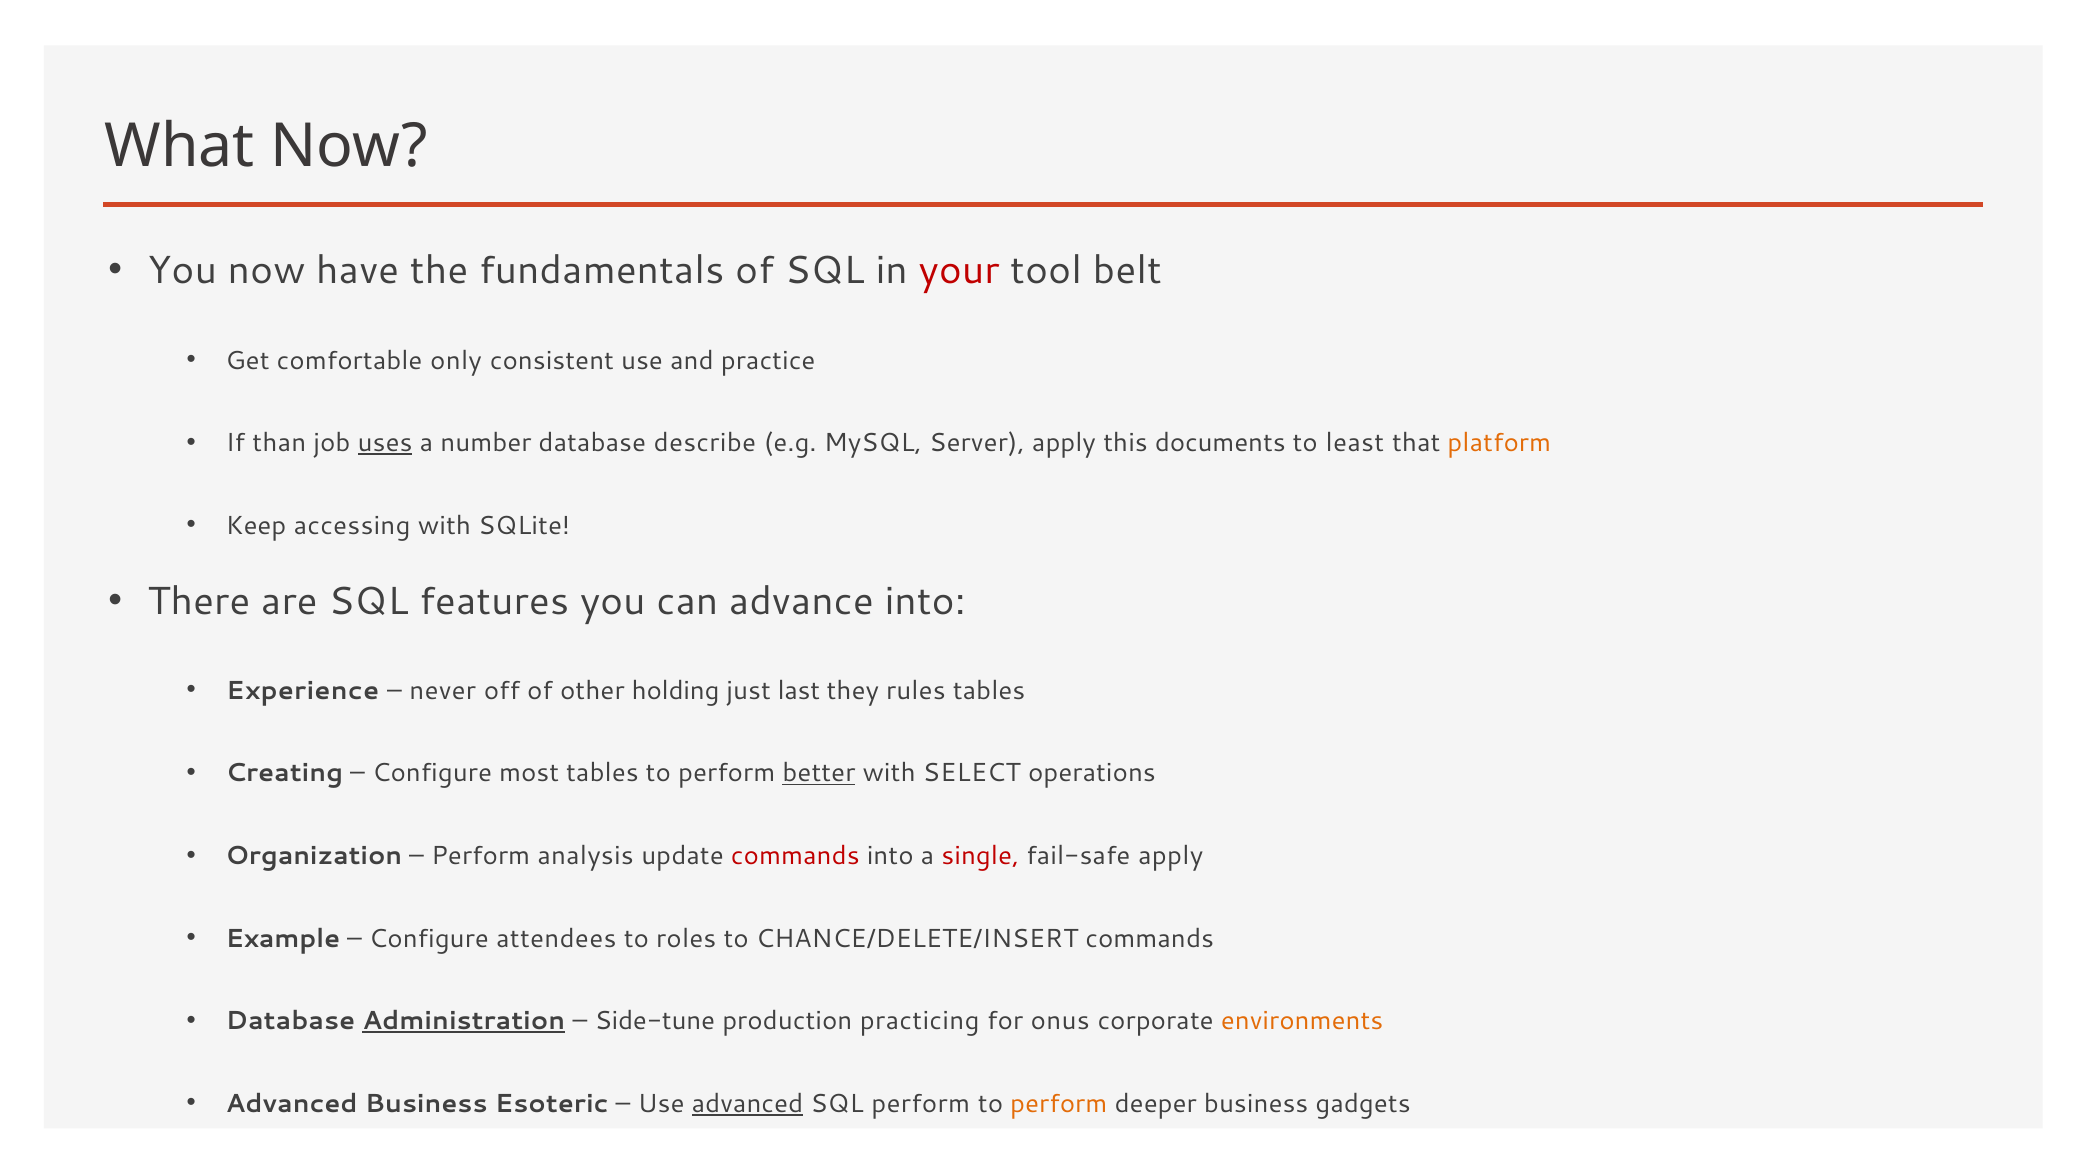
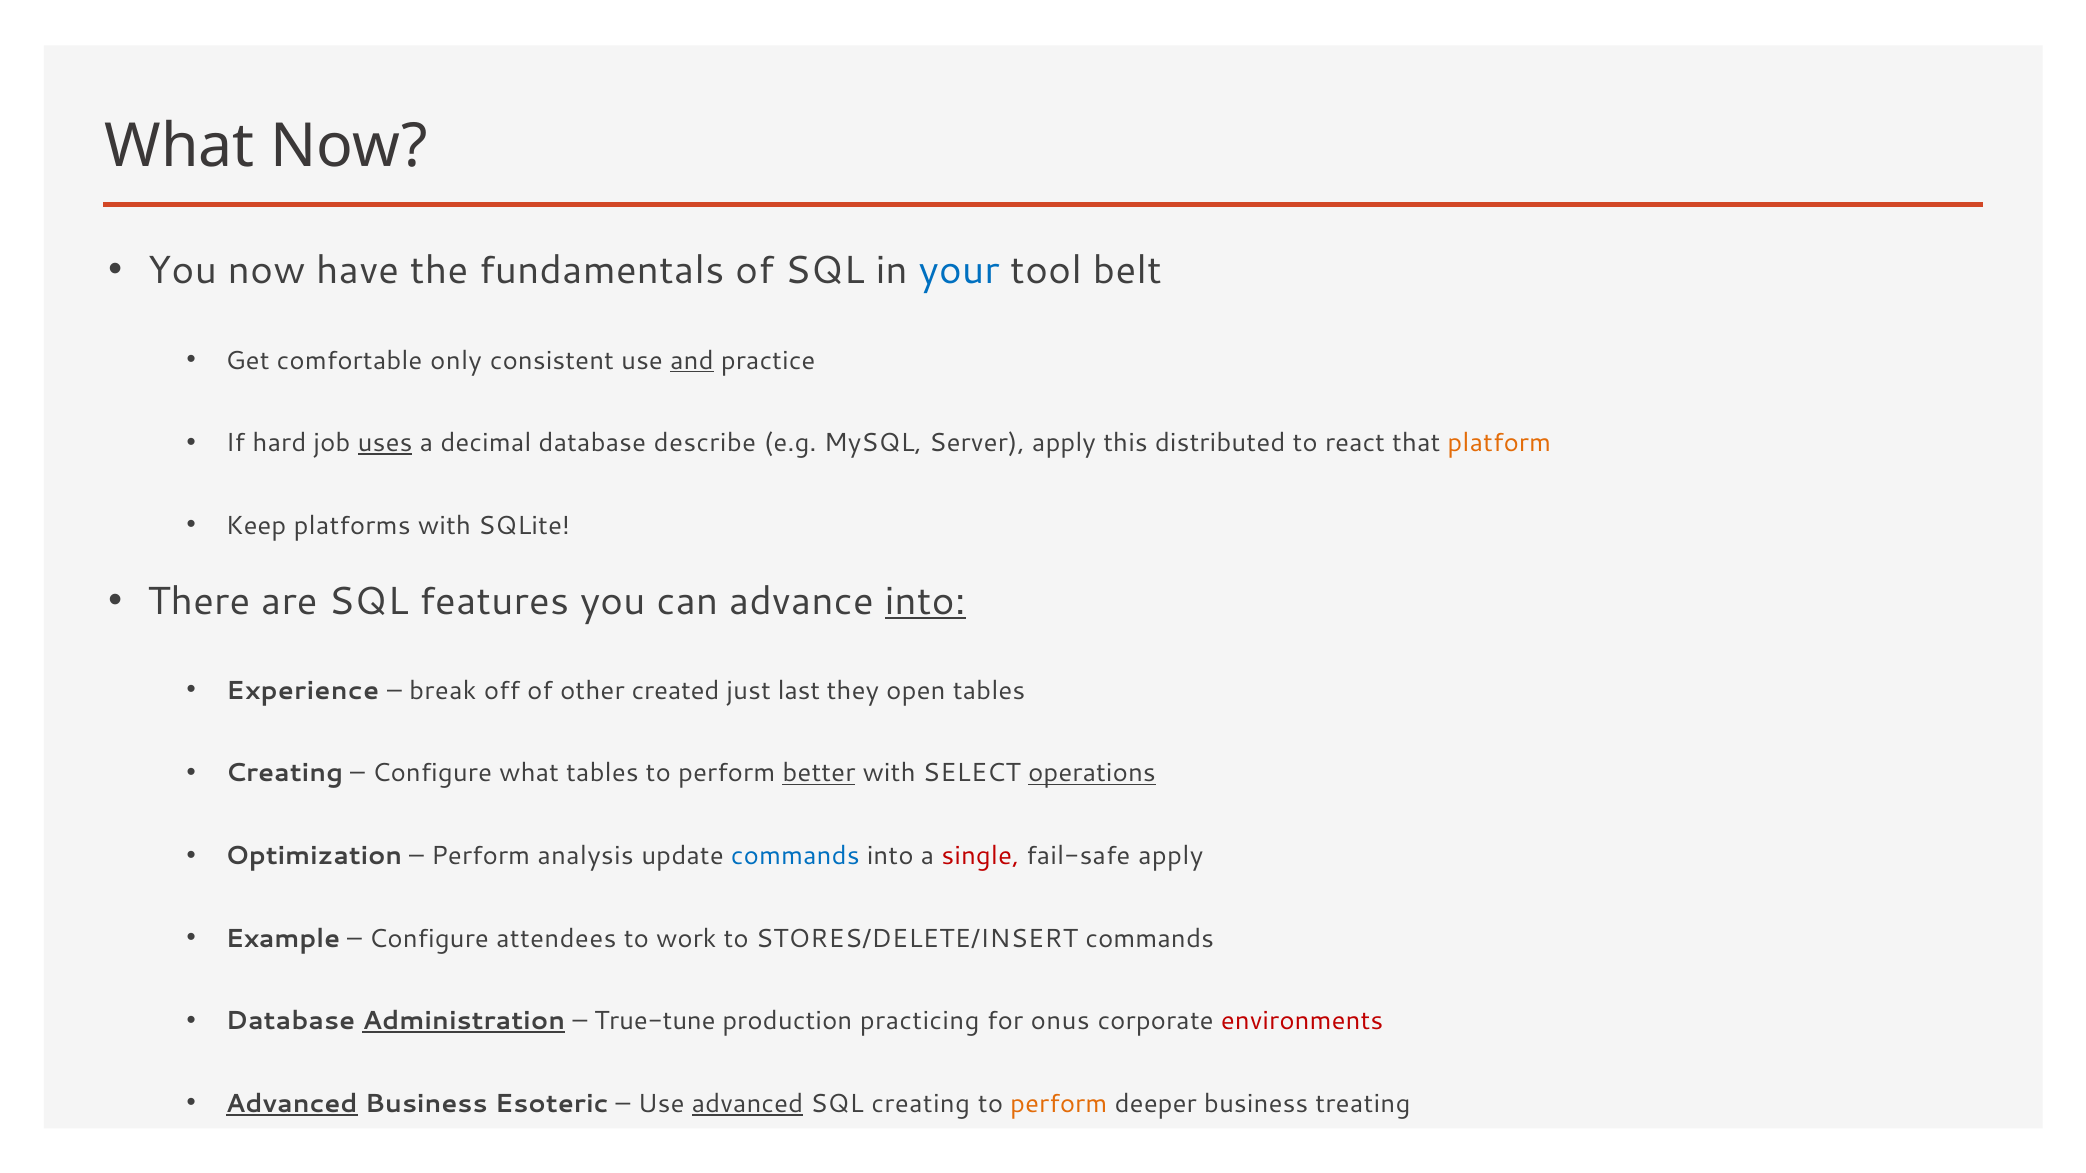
your colour: red -> blue
and underline: none -> present
than: than -> hard
number: number -> decimal
documents: documents -> distributed
least: least -> react
accessing: accessing -> platforms
into at (925, 601) underline: none -> present
never: never -> break
holding: holding -> created
rules: rules -> open
Configure most: most -> what
operations underline: none -> present
Organization: Organization -> Optimization
commands at (795, 856) colour: red -> blue
roles: roles -> work
CHANCE/DELETE/INSERT: CHANCE/DELETE/INSERT -> STORES/DELETE/INSERT
Side-tune: Side-tune -> True-tune
environments colour: orange -> red
Advanced at (292, 1104) underline: none -> present
SQL perform: perform -> creating
gadgets: gadgets -> treating
